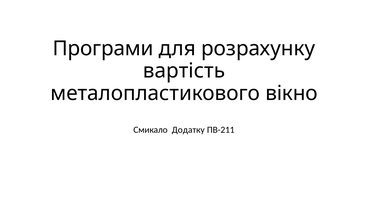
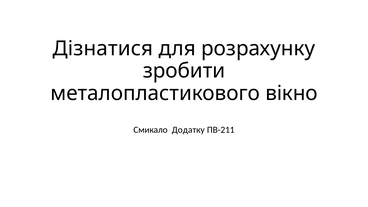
Програми: Програми -> Дізнатися
вартість: вартість -> зробити
